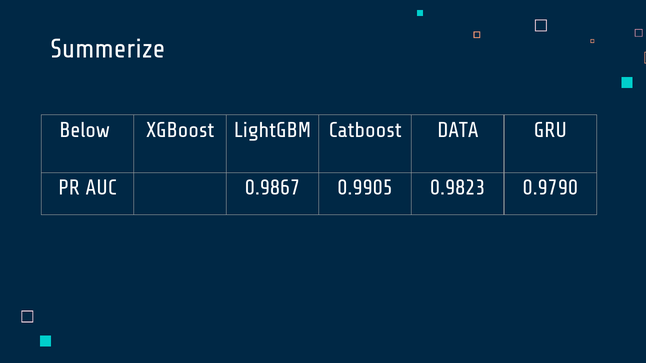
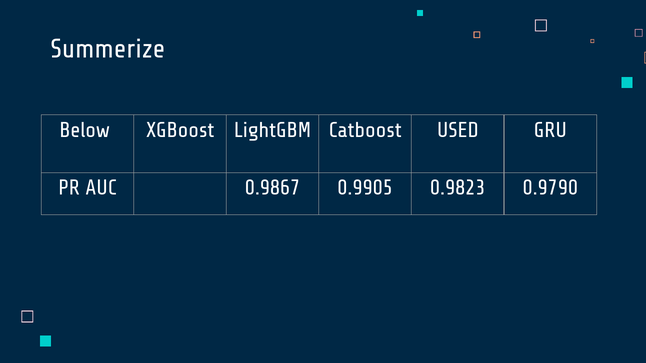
DATA: DATA -> USED
